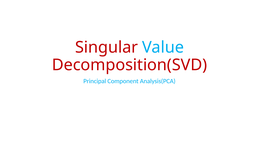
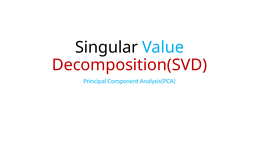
Singular colour: red -> black
